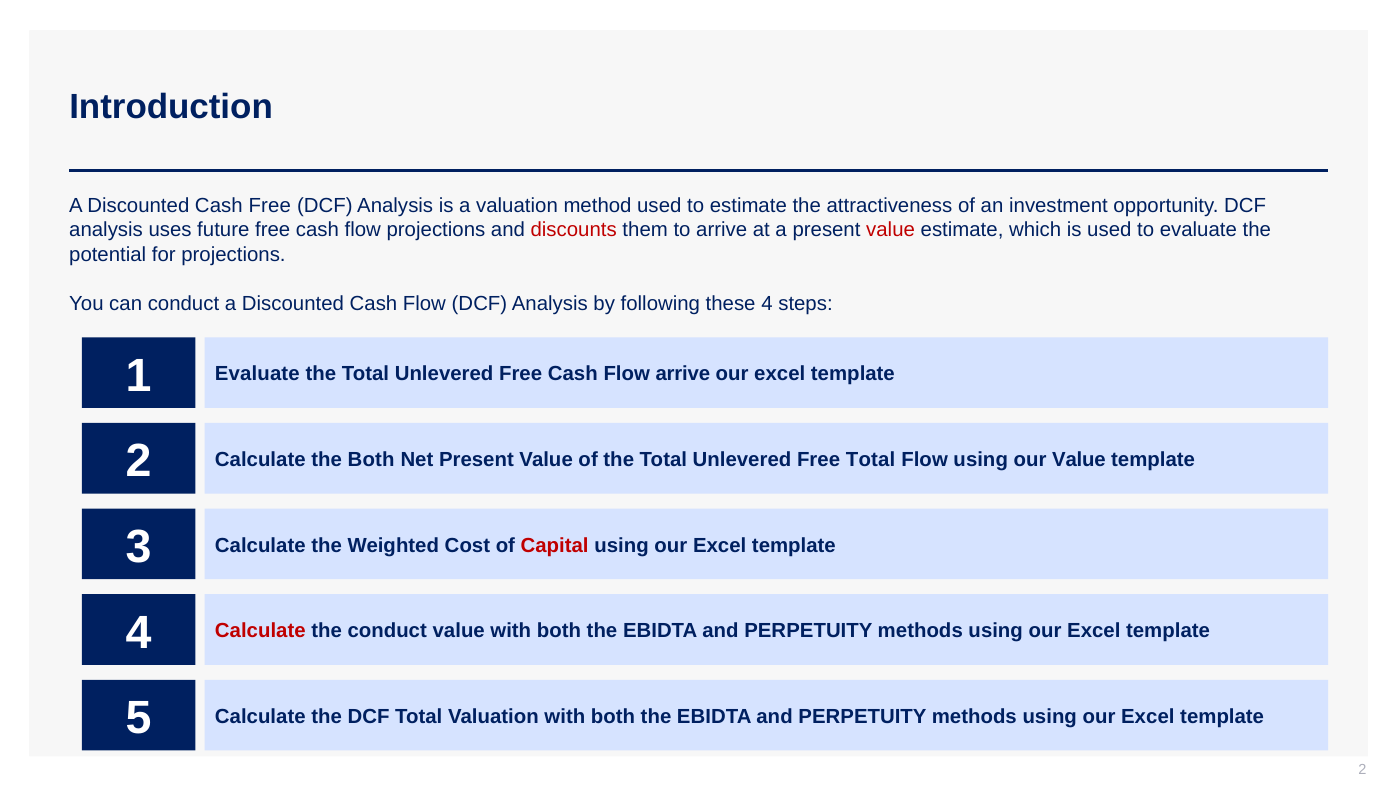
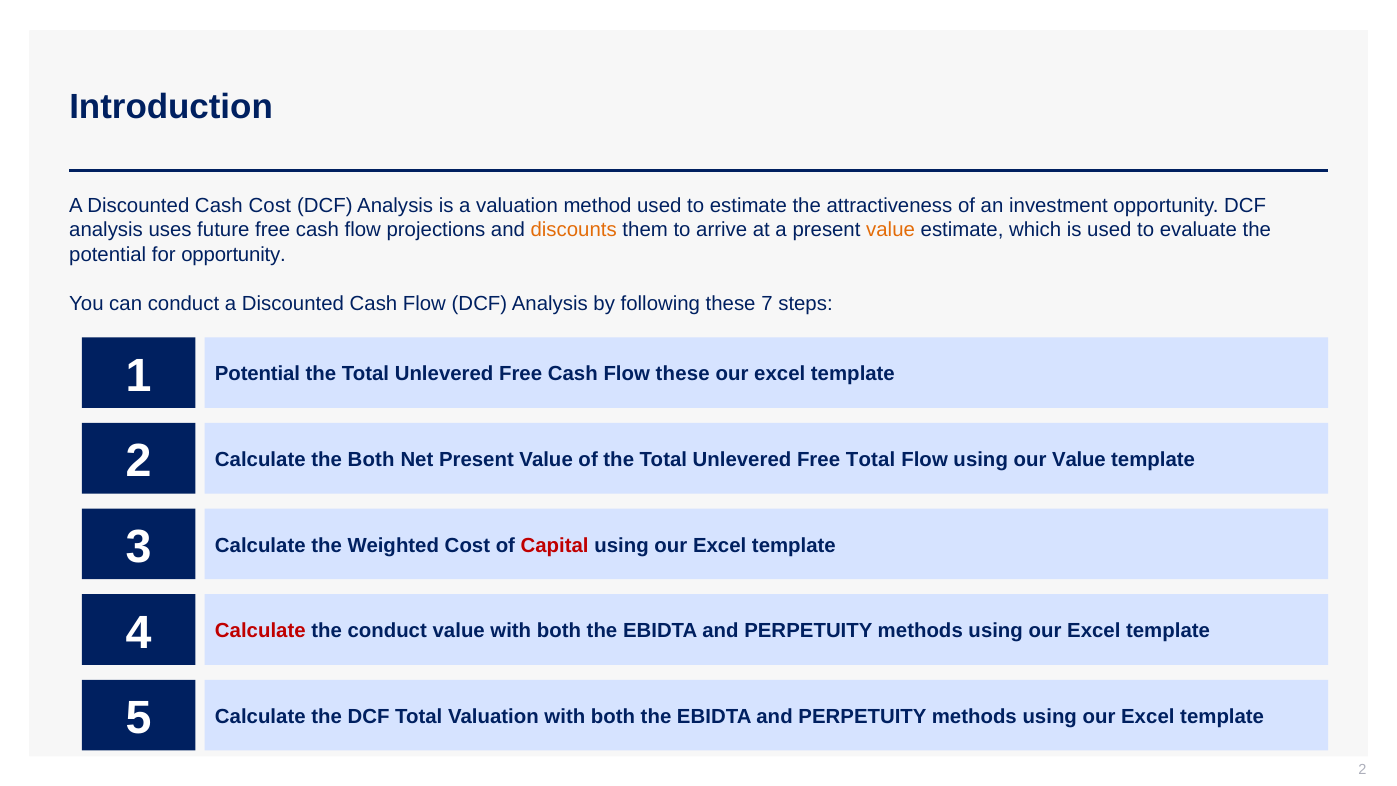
Cash Free: Free -> Cost
discounts colour: red -> orange
value at (891, 230) colour: red -> orange
for projections: projections -> opportunity
these 4: 4 -> 7
Evaluate at (257, 374): Evaluate -> Potential
Flow arrive: arrive -> these
